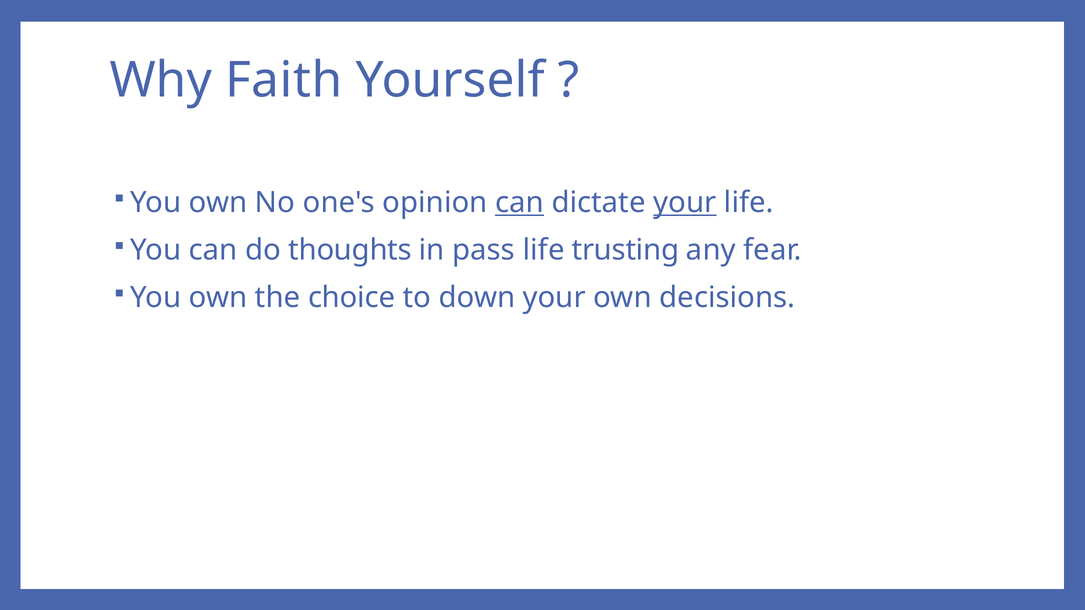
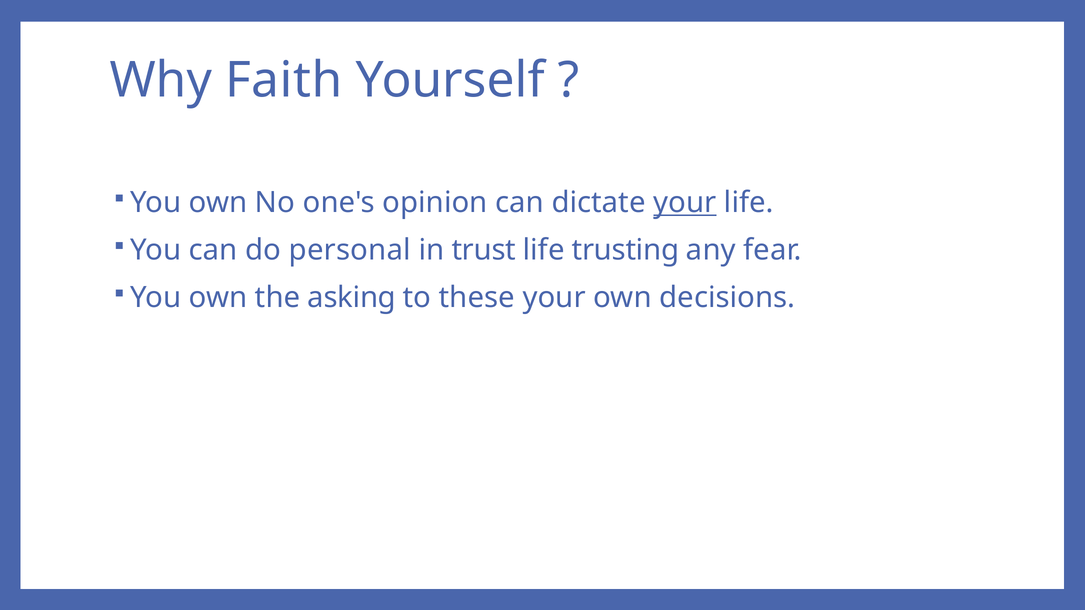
can at (520, 203) underline: present -> none
thoughts: thoughts -> personal
pass: pass -> trust
choice: choice -> asking
down: down -> these
